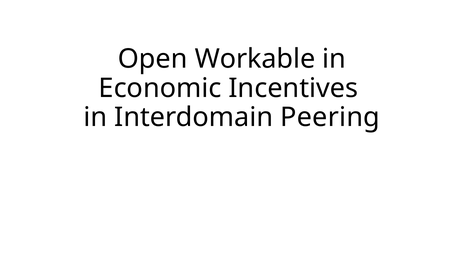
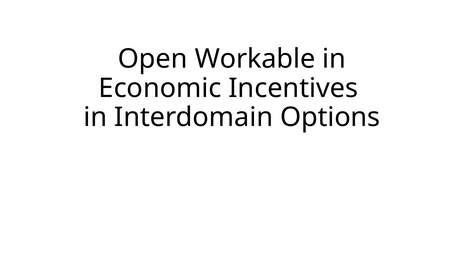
Peering: Peering -> Options
